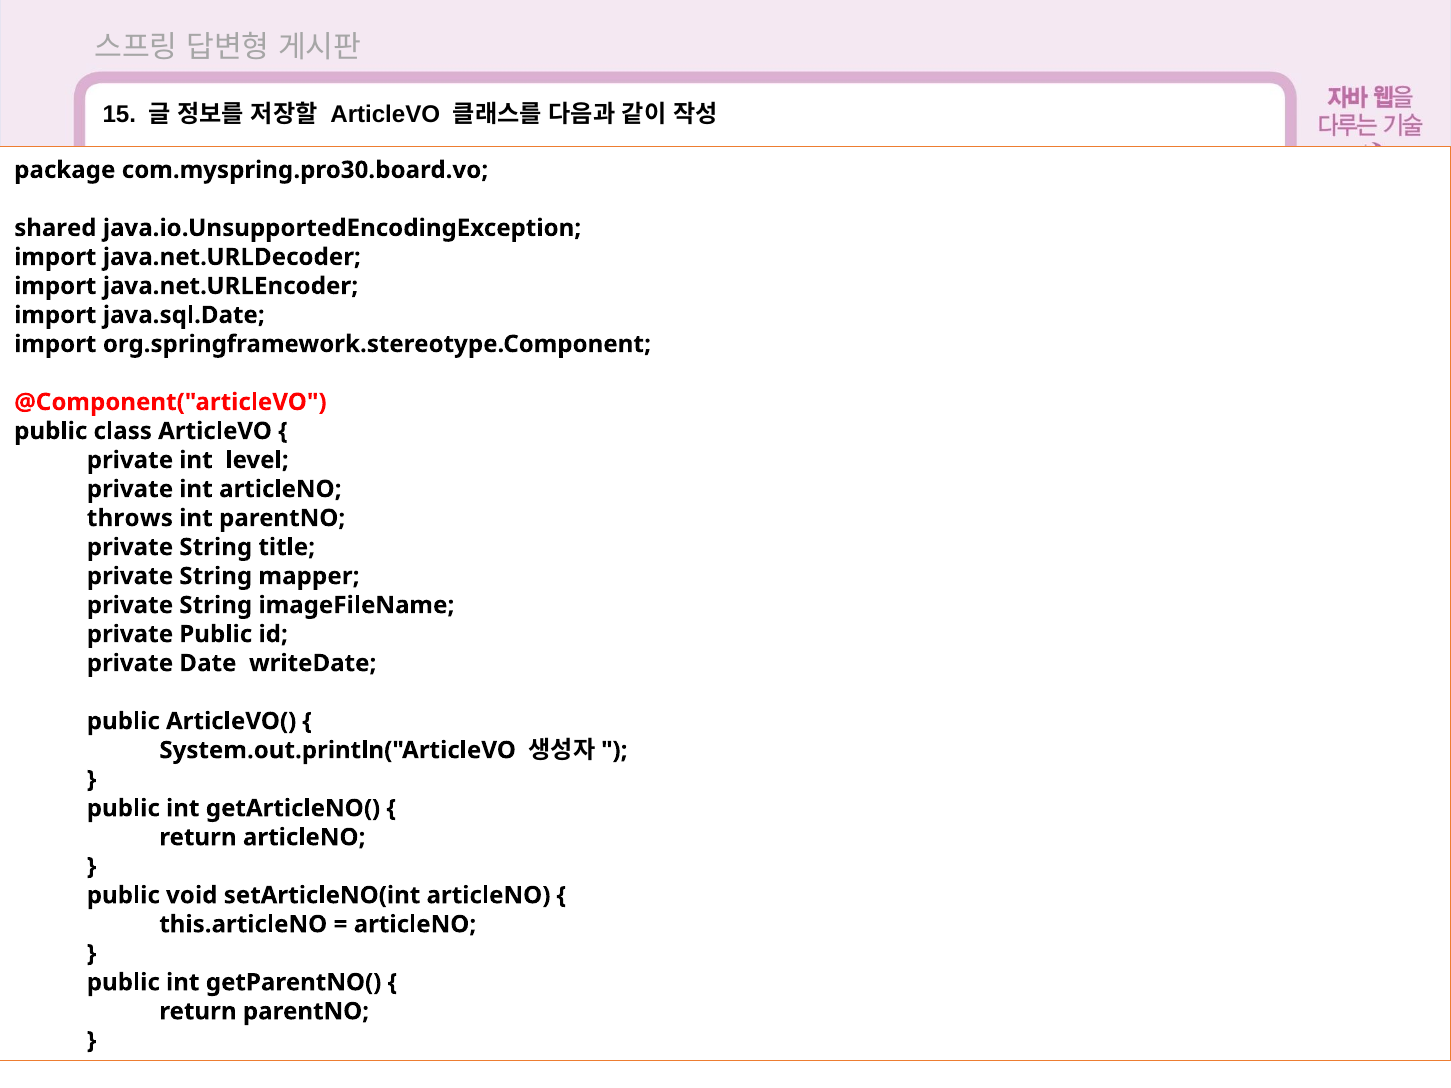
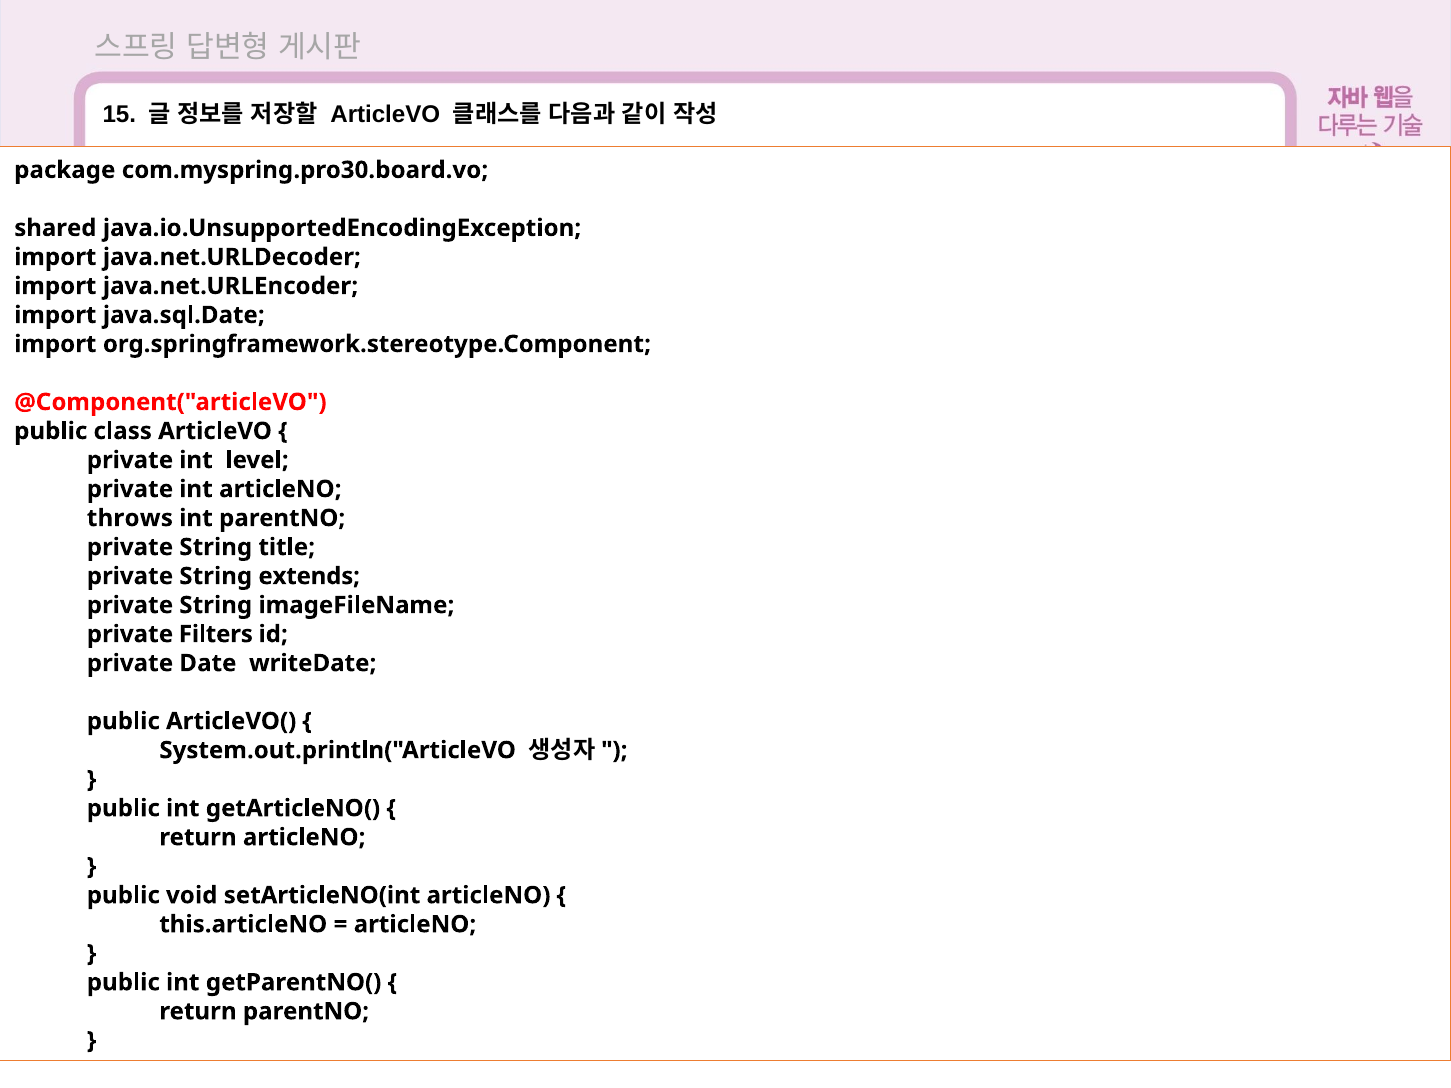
mapper: mapper -> extends
private Public: Public -> Filters
